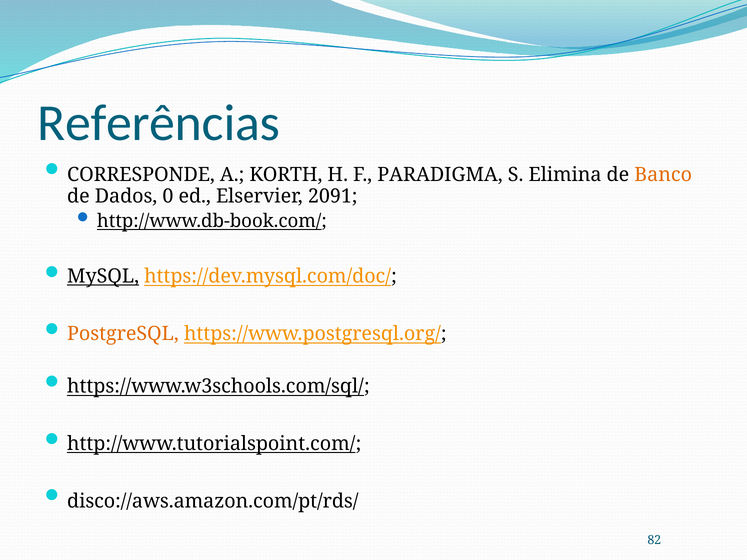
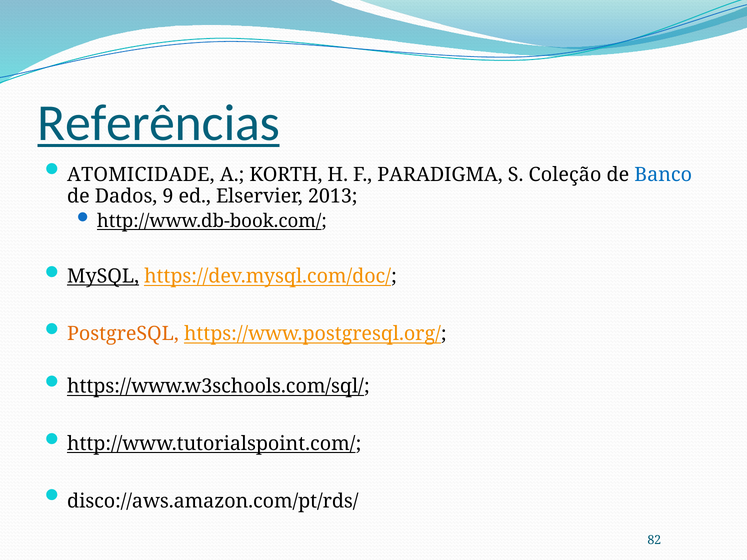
Referências underline: none -> present
CORRESPONDE: CORRESPONDE -> ATOMICIDADE
Elimina: Elimina -> Coleção
Banco colour: orange -> blue
0: 0 -> 9
2091: 2091 -> 2013
